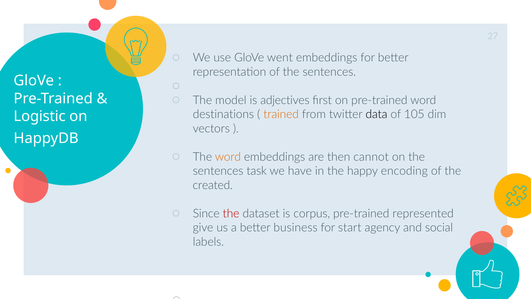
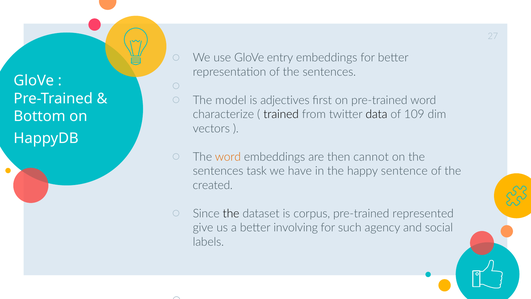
went: went -> entry
destinations: destinations -> characterize
trained colour: orange -> black
105: 105 -> 109
Logistic: Logistic -> Bottom
encoding: encoding -> sentence
the at (231, 213) colour: red -> black
business: business -> involving
start: start -> such
